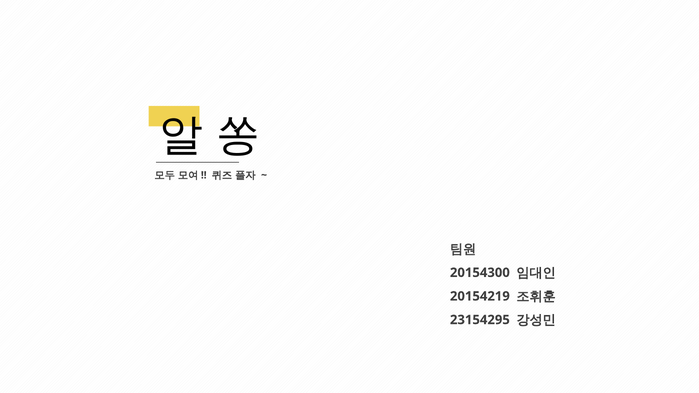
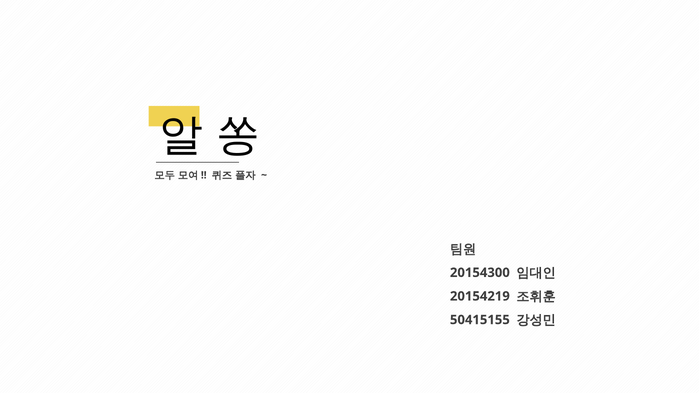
23154295: 23154295 -> 50415155
